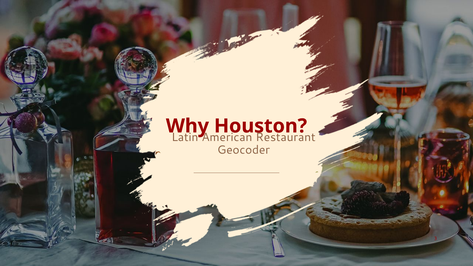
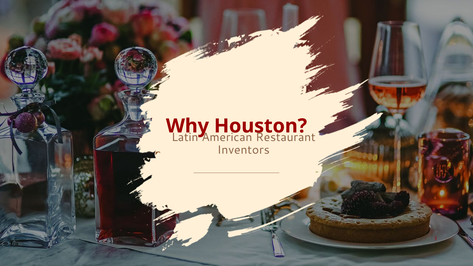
Geocoder: Geocoder -> Inventors
